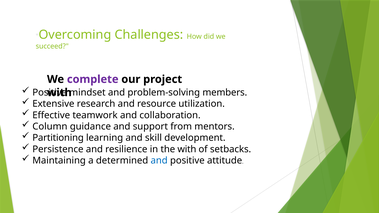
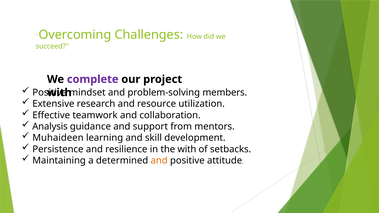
Column: Column -> Analysis
Partitioning: Partitioning -> Muhaideen
and at (159, 161) colour: blue -> orange
